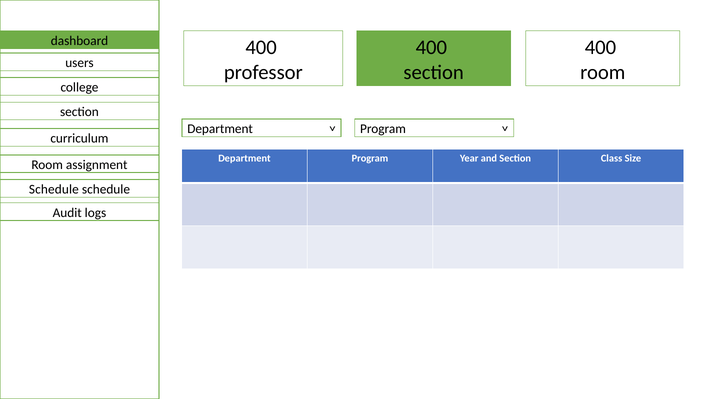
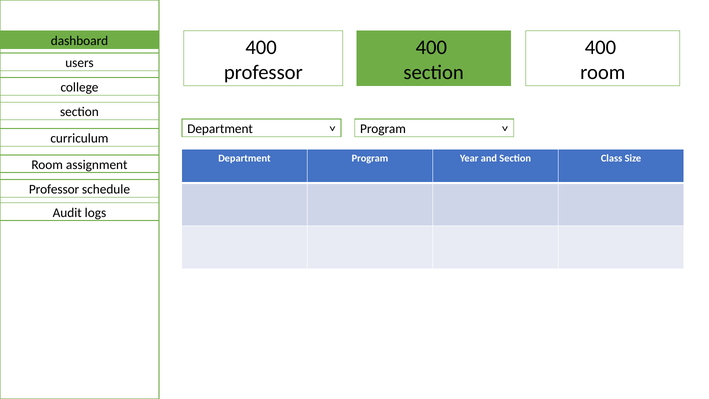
Schedule at (54, 189): Schedule -> Professor
